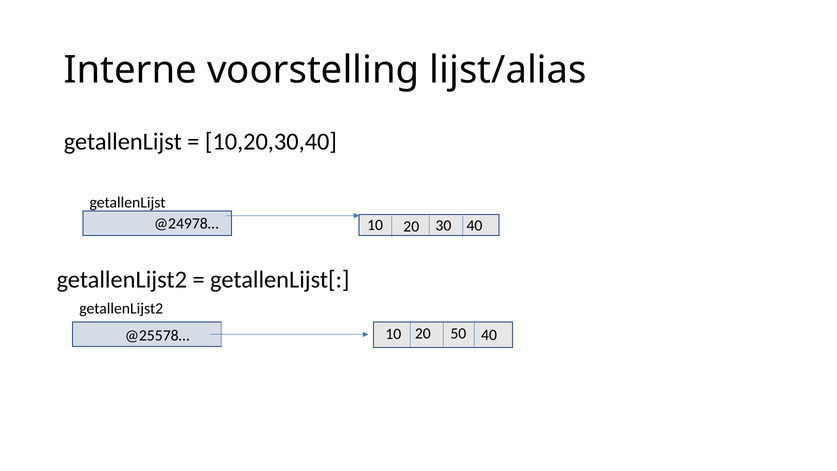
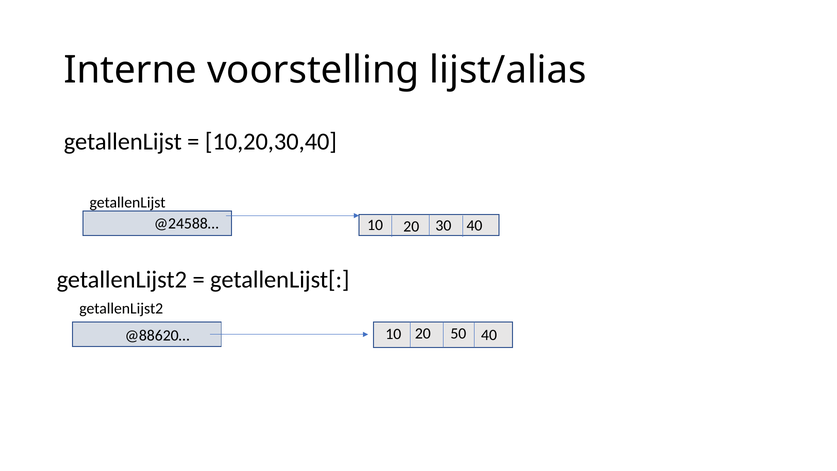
@24978…: @24978… -> @24588…
@25578…: @25578… -> @88620…
